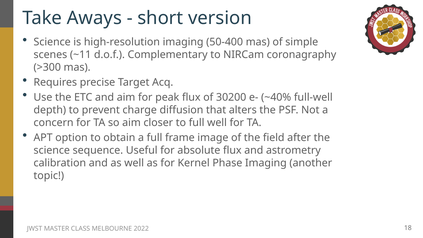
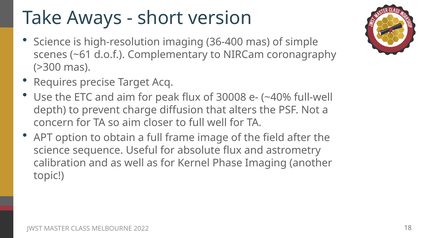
50-400: 50-400 -> 36-400
~11: ~11 -> ~61
30200: 30200 -> 30008
